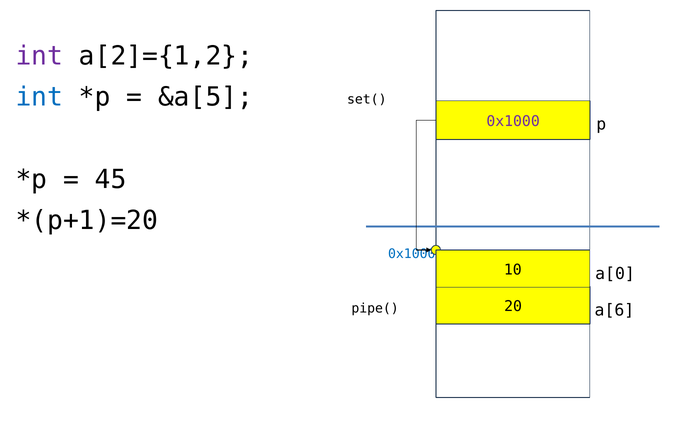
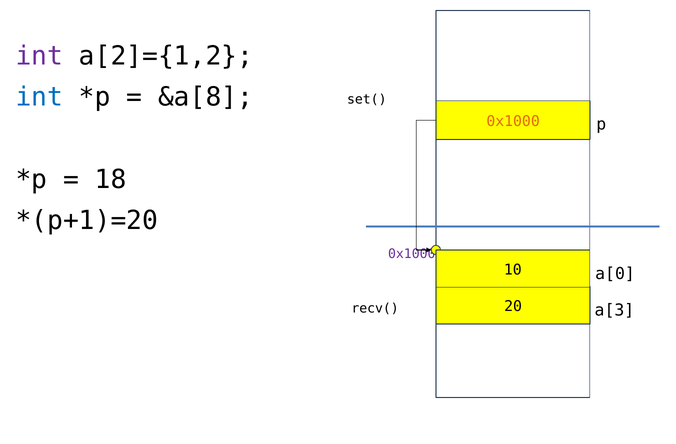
&a[5: &a[5 -> &a[8
0x1000 at (513, 121) colour: purple -> orange
45: 45 -> 18
0x1000 at (412, 254) colour: blue -> purple
a[6: a[6 -> a[3
pipe(: pipe( -> recv(
